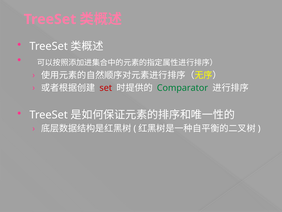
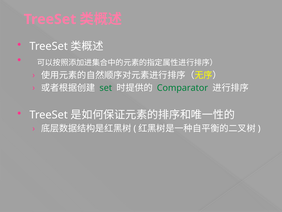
set colour: red -> green
